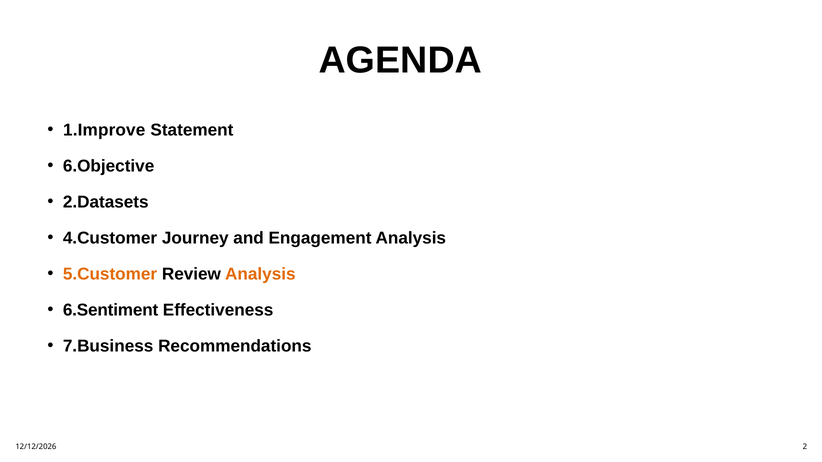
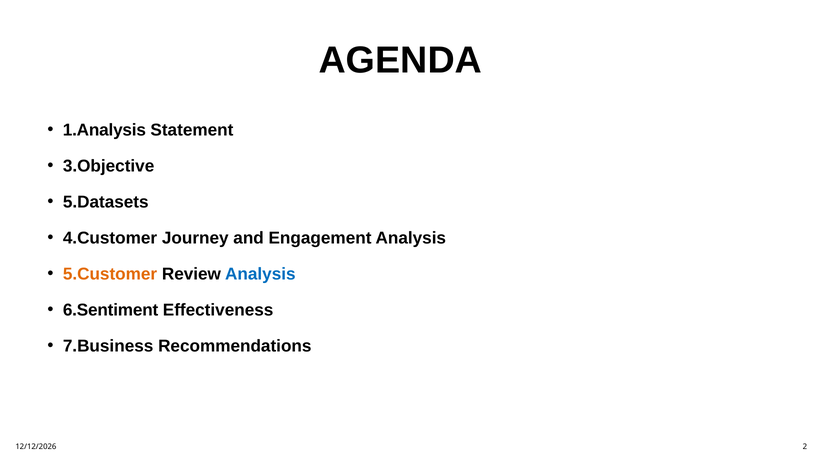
1.Improve: 1.Improve -> 1.Analysis
6.Objective: 6.Objective -> 3.Objective
2.Datasets: 2.Datasets -> 5.Datasets
Analysis at (260, 274) colour: orange -> blue
